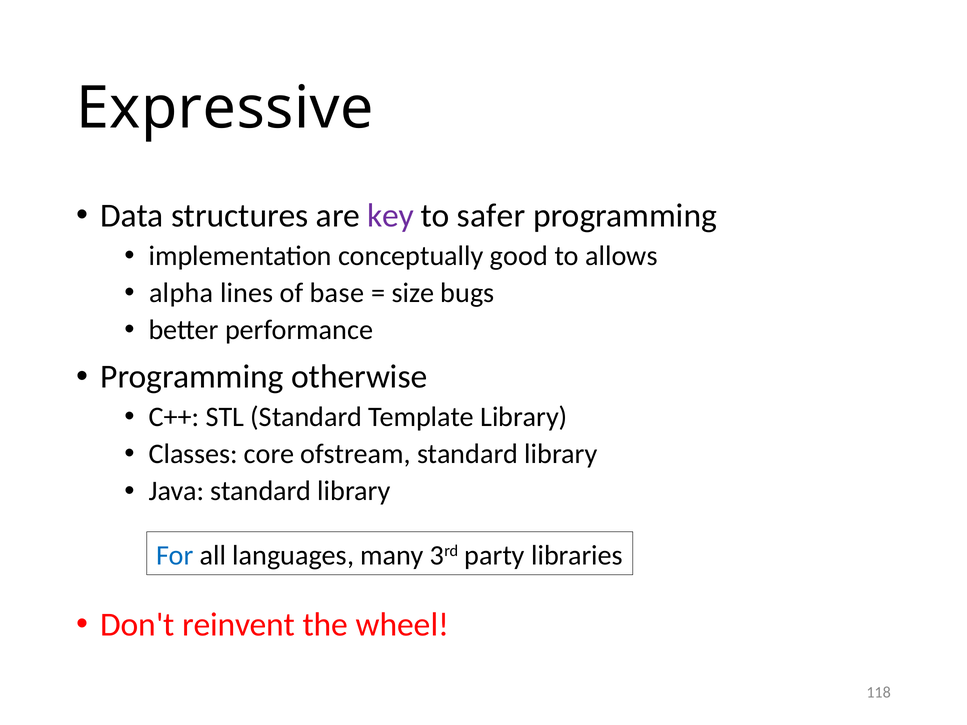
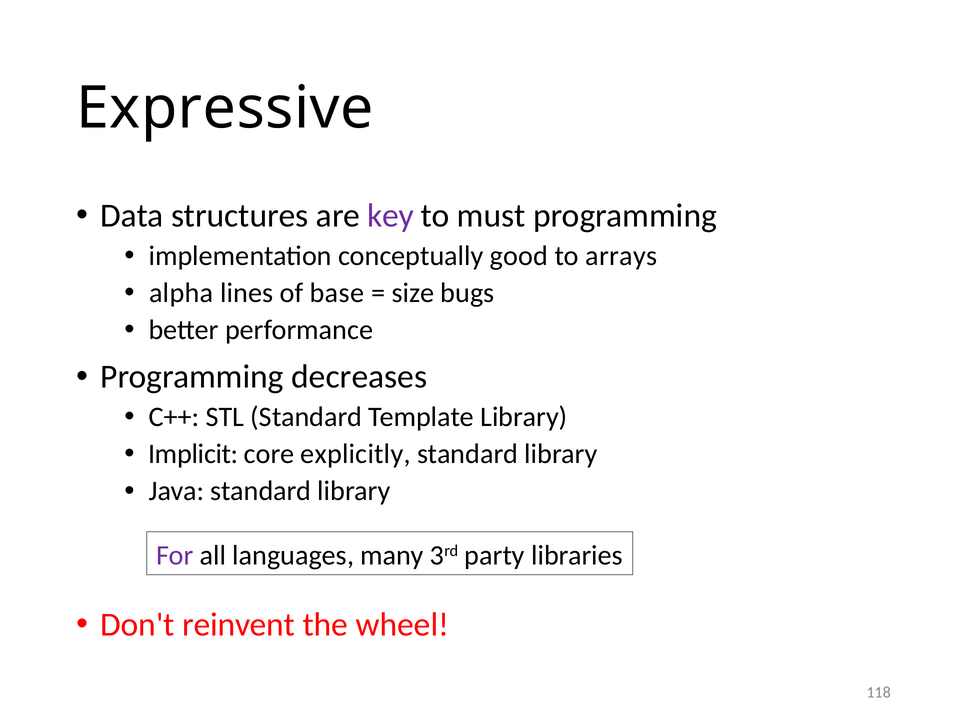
safer: safer -> must
allows: allows -> arrays
otherwise: otherwise -> decreases
Classes: Classes -> Implicit
ofstream: ofstream -> explicitly
For colour: blue -> purple
